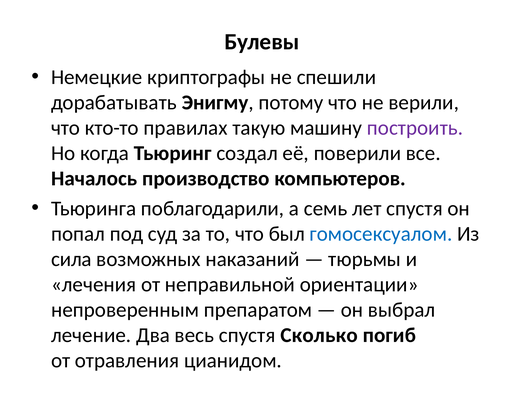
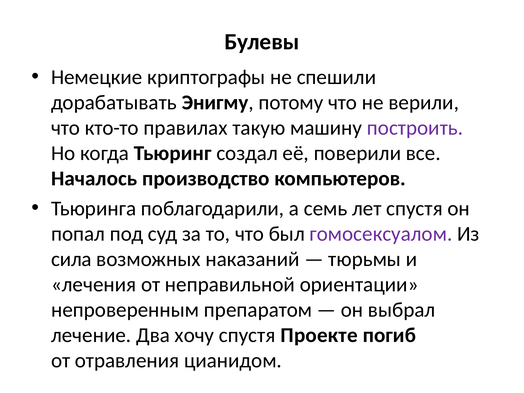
гомосексуалом colour: blue -> purple
весь: весь -> хочу
Сколько: Сколько -> Проекте
